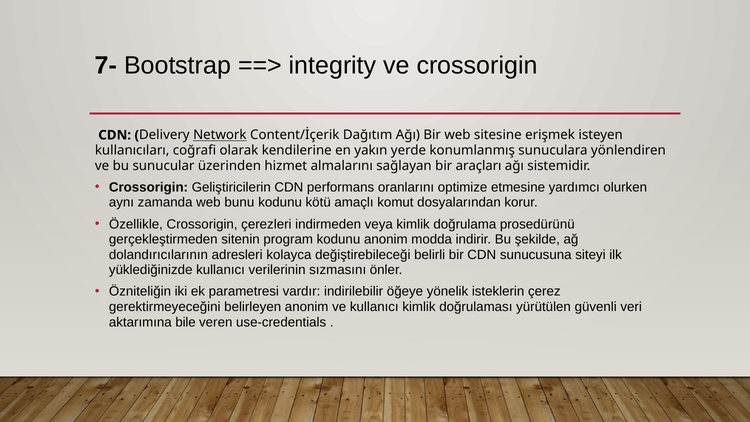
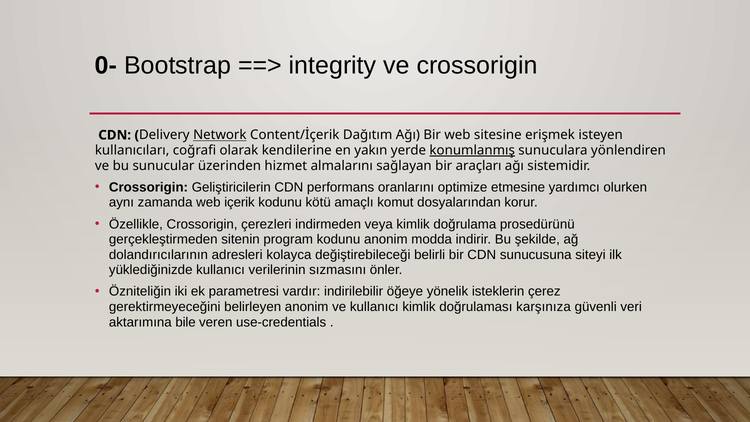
7-: 7- -> 0-
konumlanmış underline: none -> present
bunu: bunu -> içerik
yürütülen: yürütülen -> karşınıza
